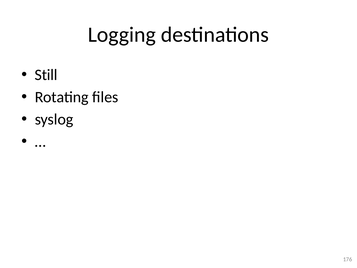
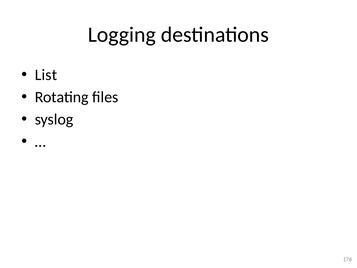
Still: Still -> List
